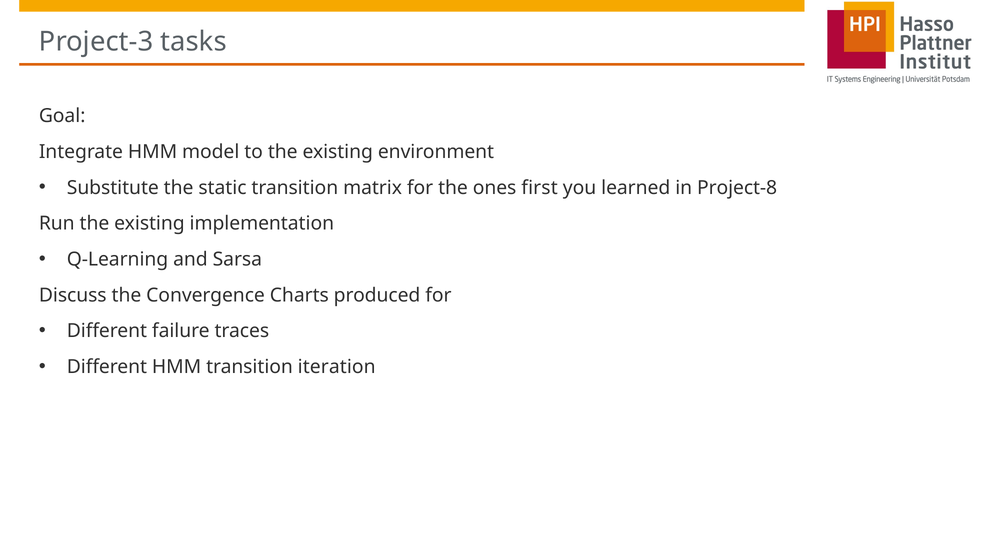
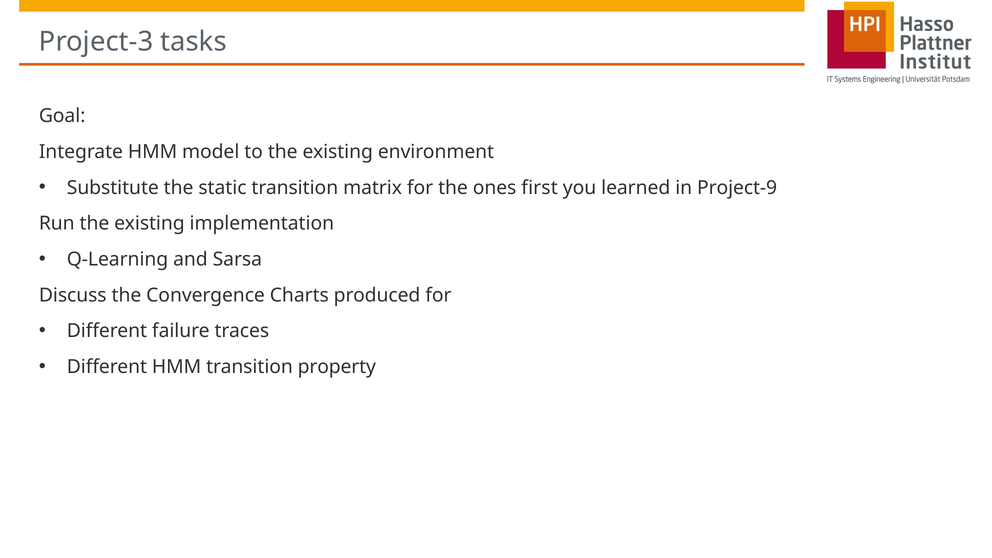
Project-8: Project-8 -> Project-9
iteration: iteration -> property
